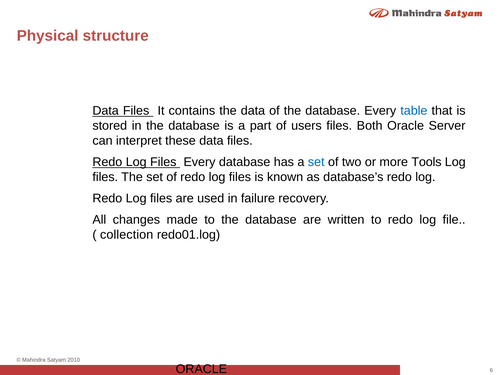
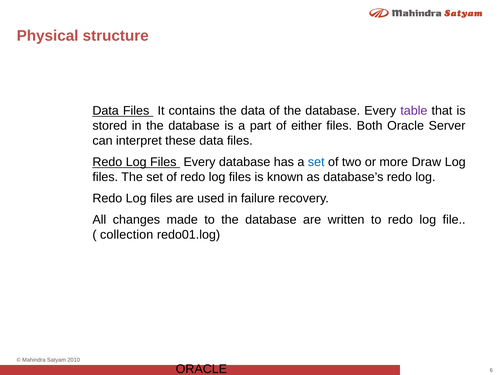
table colour: blue -> purple
users: users -> either
Tools: Tools -> Draw
